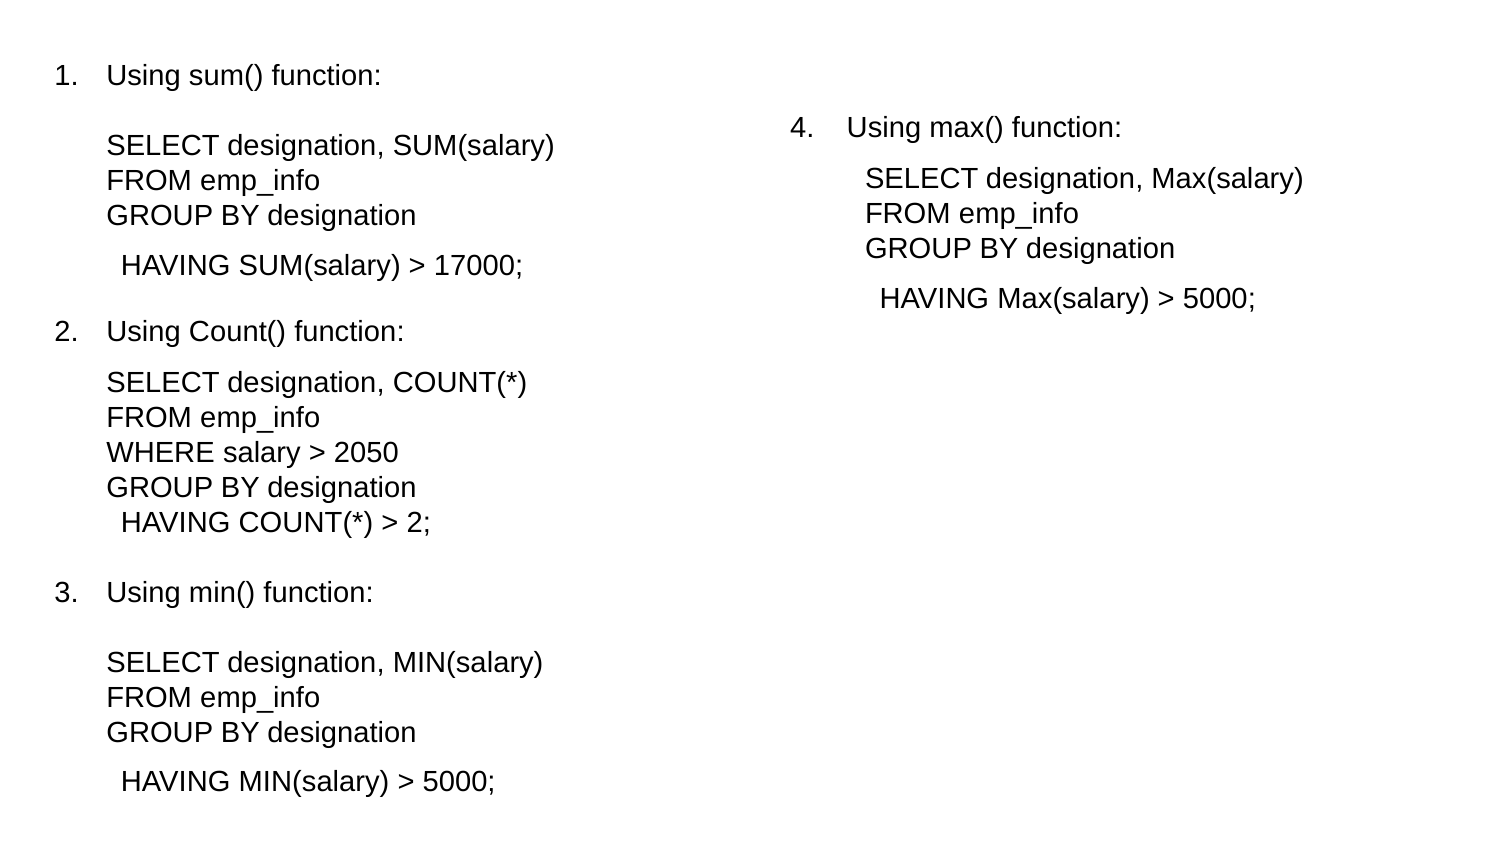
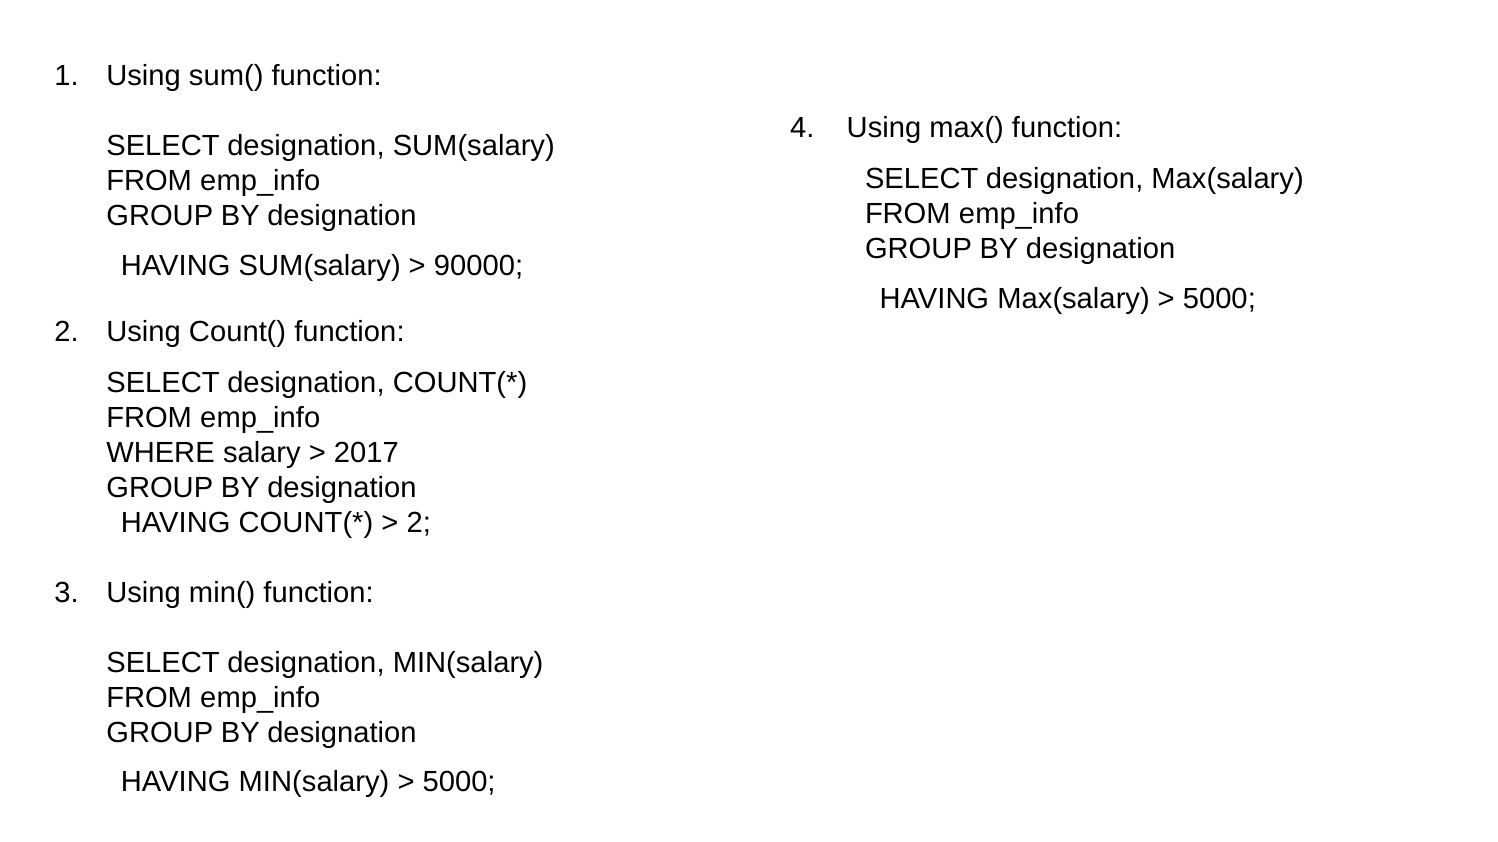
17000: 17000 -> 90000
2050: 2050 -> 2017
